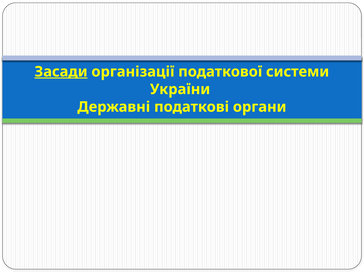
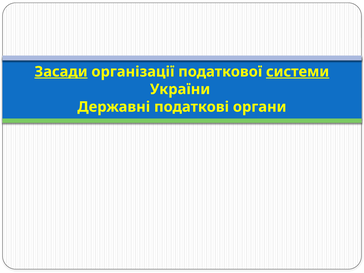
системи underline: none -> present
